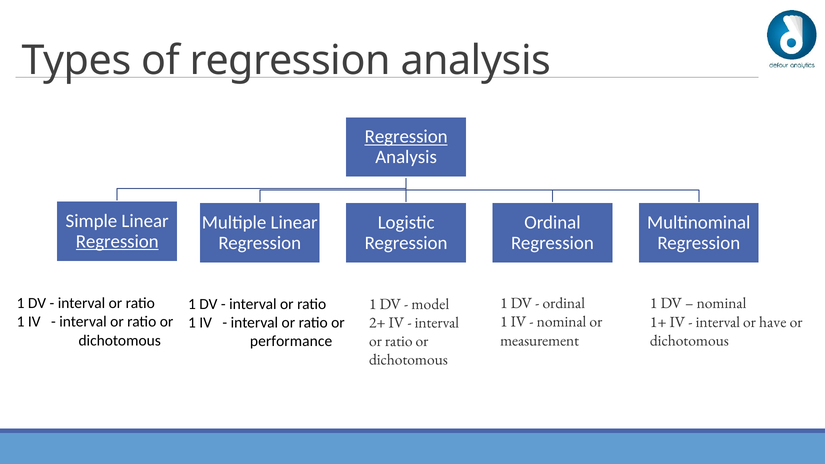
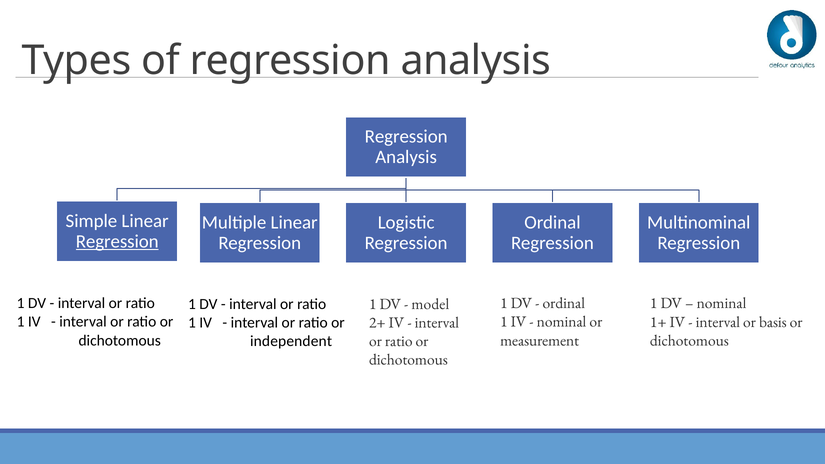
Regression at (406, 137) underline: present -> none
have: have -> basis
performance: performance -> independent
